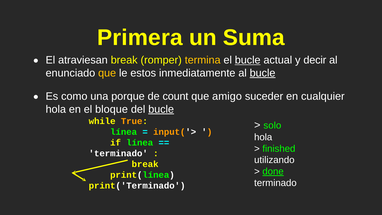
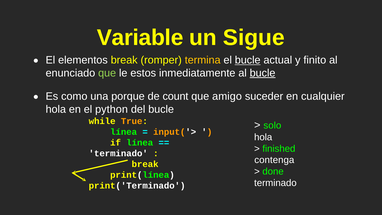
Primera: Primera -> Variable
Suma: Suma -> Sigue
atraviesan: atraviesan -> elementos
decir: decir -> finito
que at (107, 73) colour: yellow -> light green
bloque: bloque -> python
bucle at (161, 109) underline: present -> none
utilizando: utilizando -> contenga
done underline: present -> none
